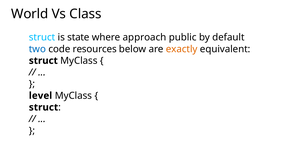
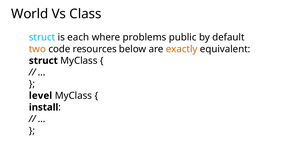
state: state -> each
approach: approach -> problems
two colour: blue -> orange
struct at (44, 107): struct -> install
